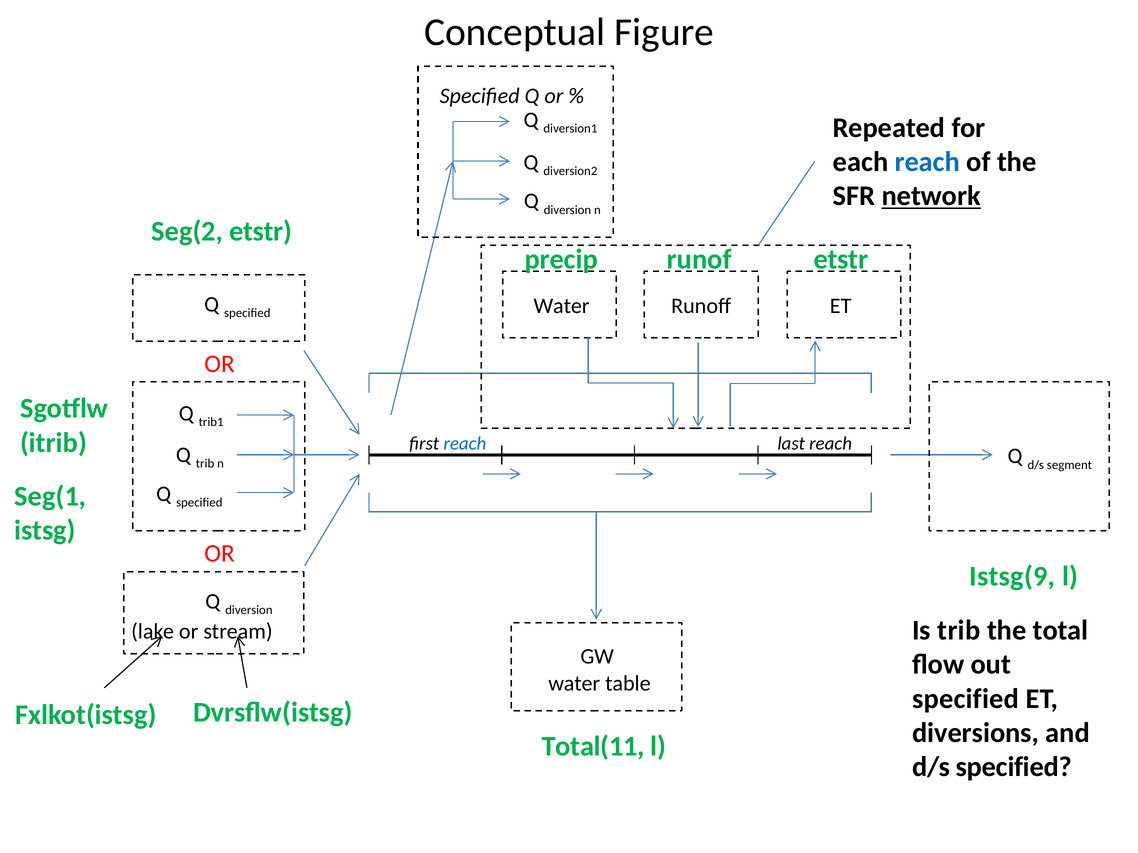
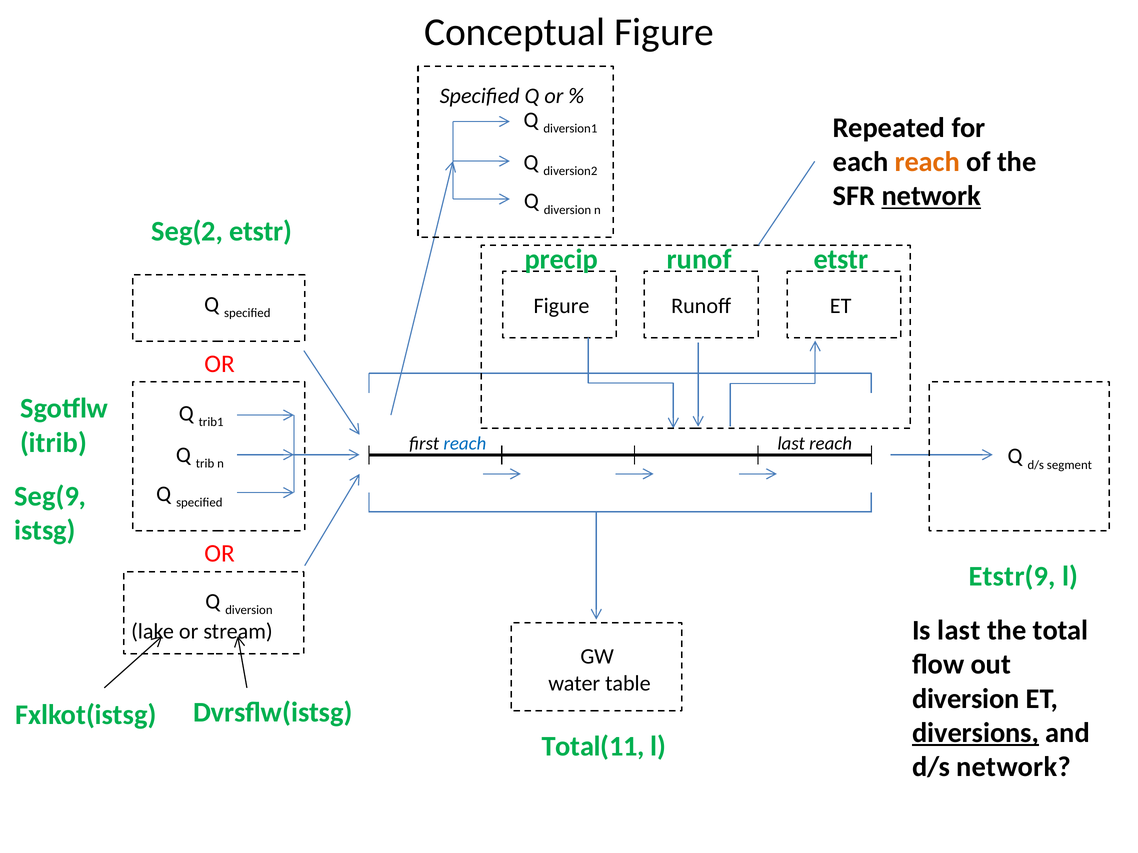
reach at (927, 162) colour: blue -> orange
Water at (562, 306): Water -> Figure
Seg(1: Seg(1 -> Seg(9
Istsg(9: Istsg(9 -> Etstr(9
Is trib: trib -> last
specified at (966, 699): specified -> diversion
diversions underline: none -> present
d/s specified: specified -> network
